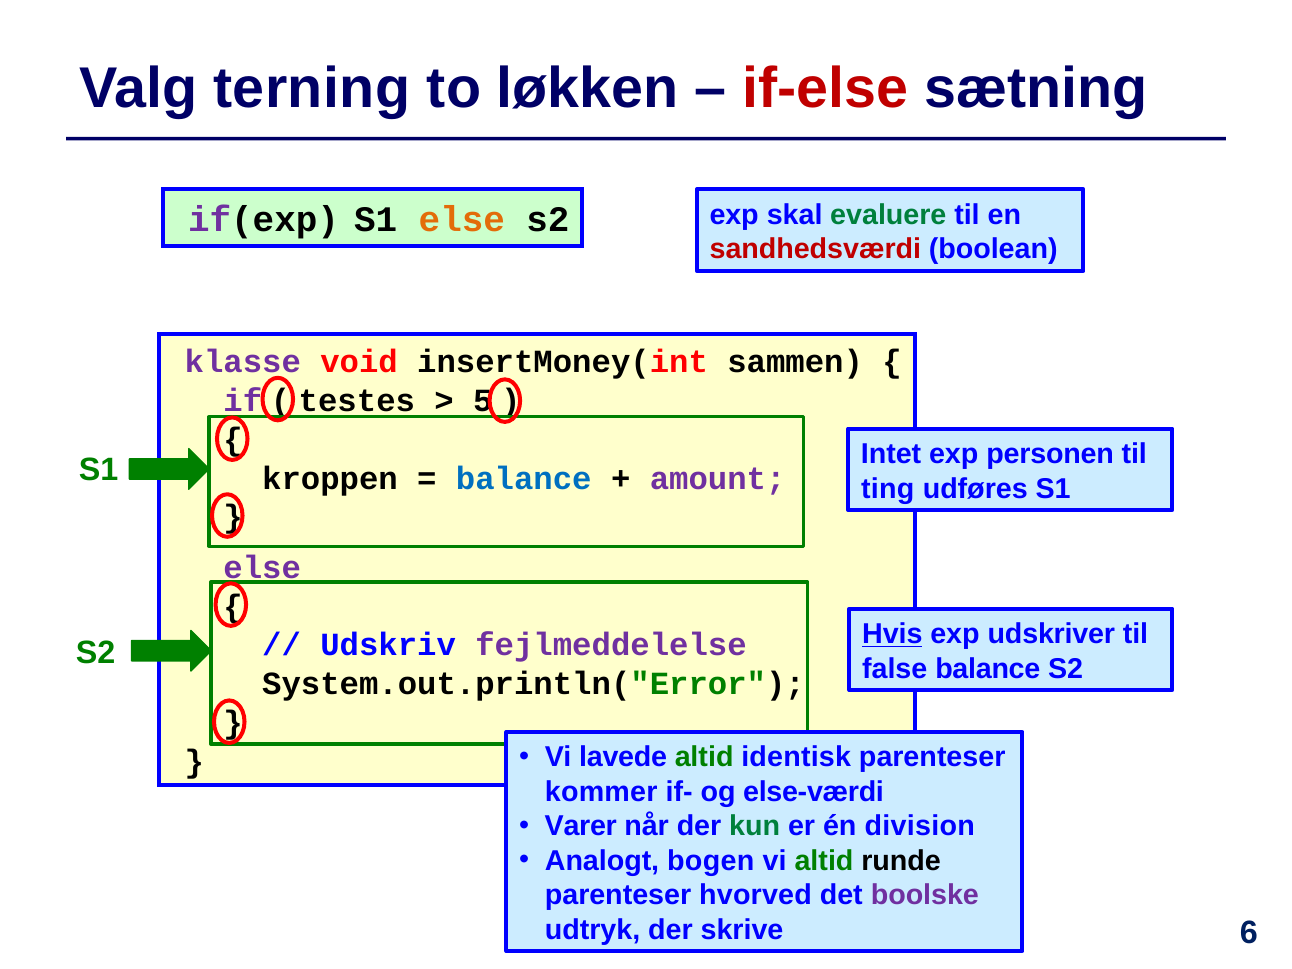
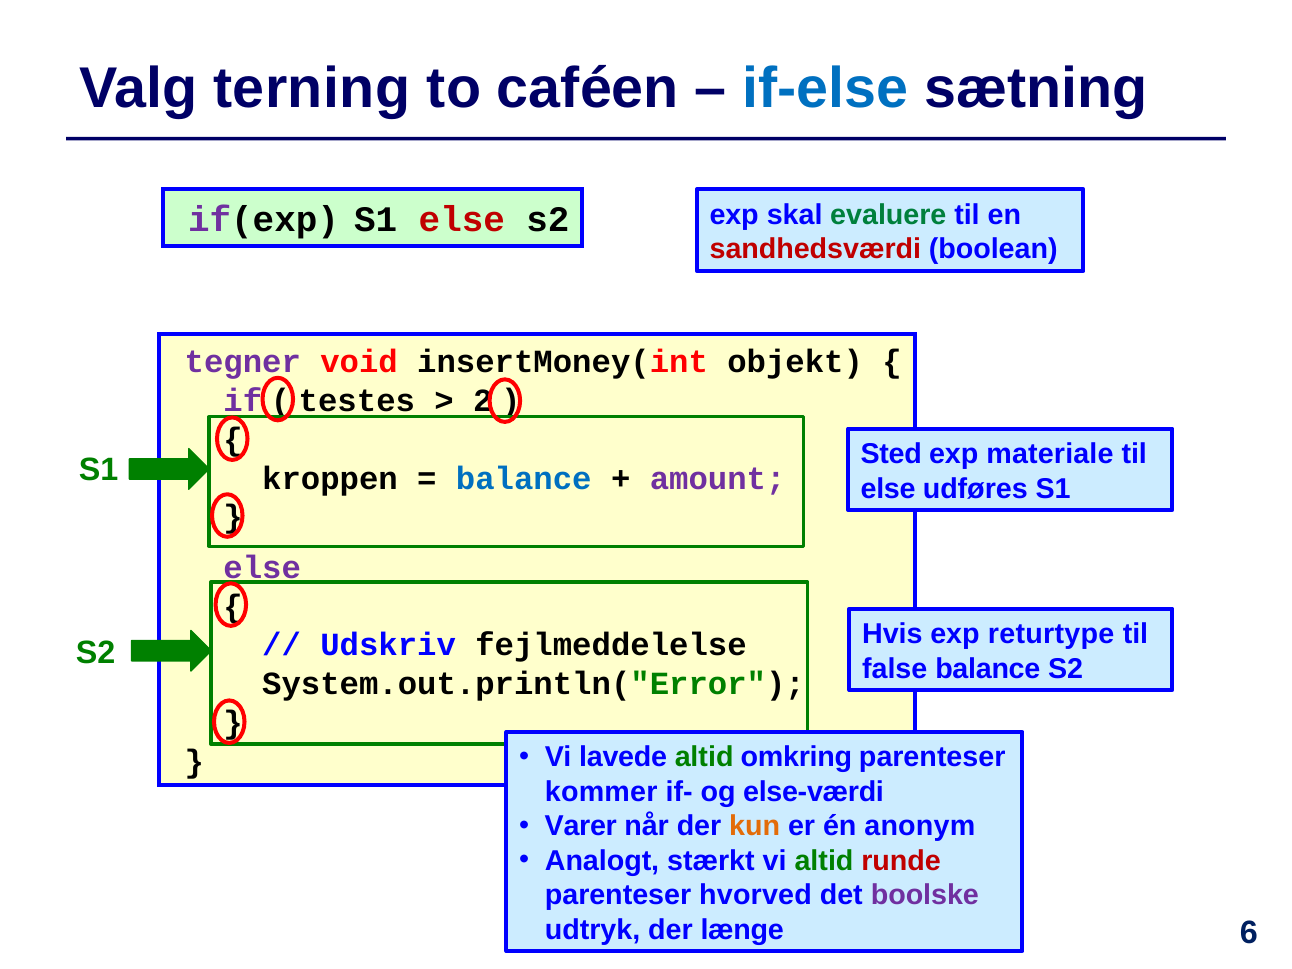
løkken: løkken -> caféen
if-else colour: red -> blue
else at (462, 220) colour: orange -> red
klasse: klasse -> tegner
sammen: sammen -> objekt
5: 5 -> 2
Intet: Intet -> Sted
personen: personen -> materiale
ting at (888, 489): ting -> else
Hvis underline: present -> none
udskriver: udskriver -> returtype
fejlmeddelelse colour: purple -> black
identisk: identisk -> omkring
kun colour: green -> orange
division: division -> anonym
bogen: bogen -> stærkt
runde colour: black -> red
skrive: skrive -> længe
